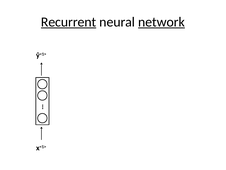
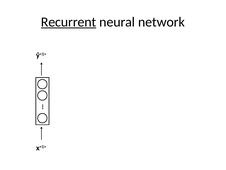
network underline: present -> none
